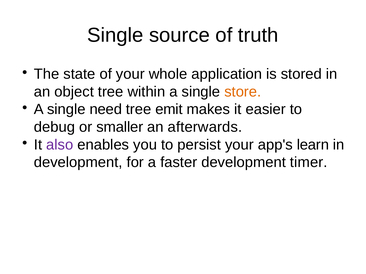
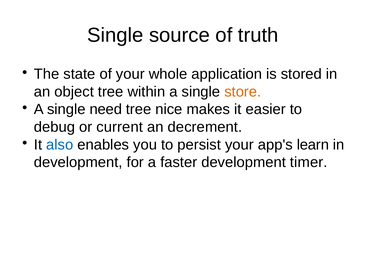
emit: emit -> nice
smaller: smaller -> current
afterwards: afterwards -> decrement
also colour: purple -> blue
